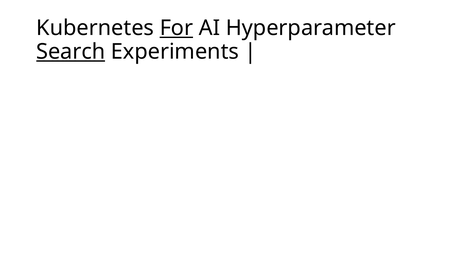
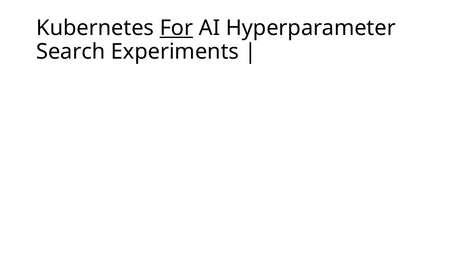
Search underline: present -> none
